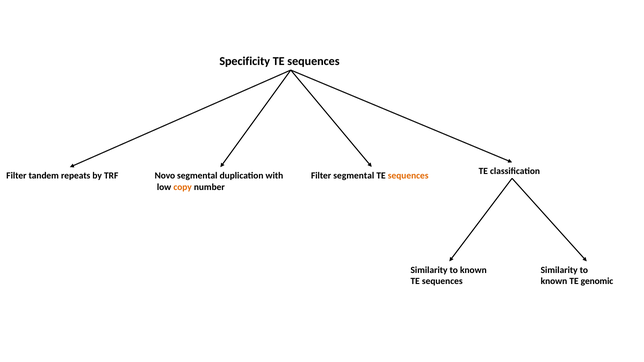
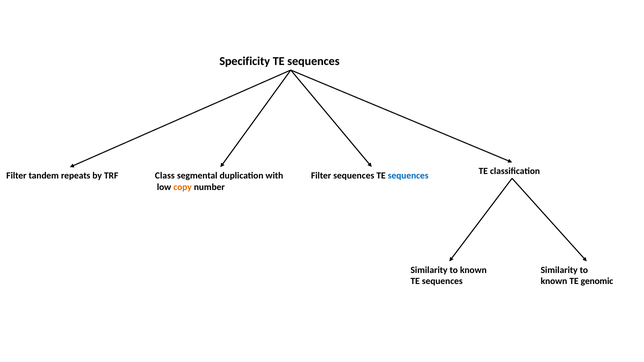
Filter segmental: segmental -> sequences
sequences at (408, 176) colour: orange -> blue
Novo: Novo -> Class
